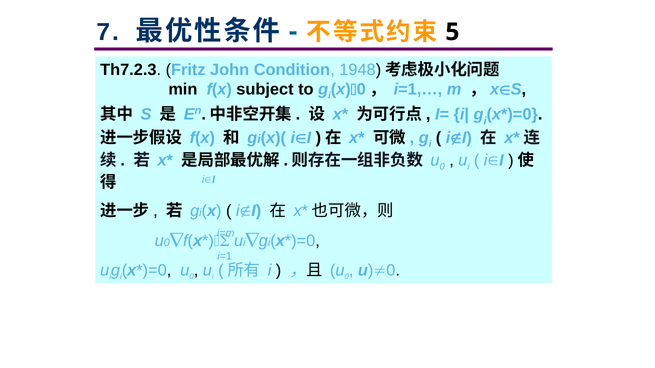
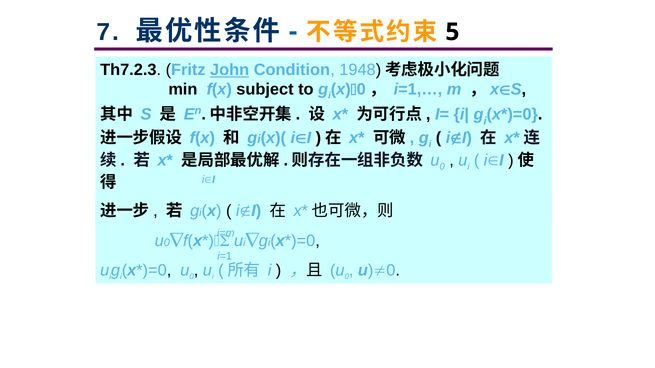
John underline: none -> present
